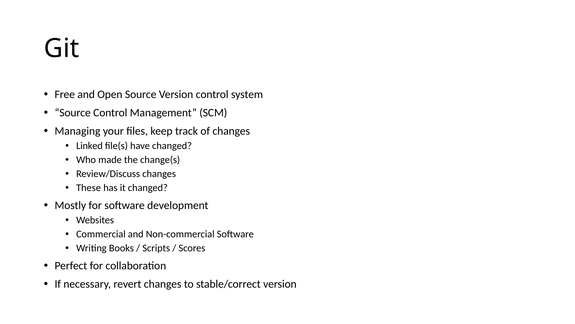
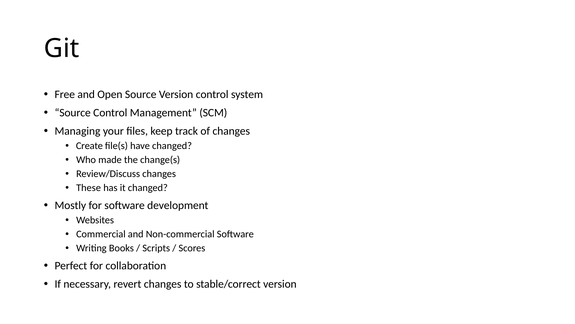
Linked: Linked -> Create
